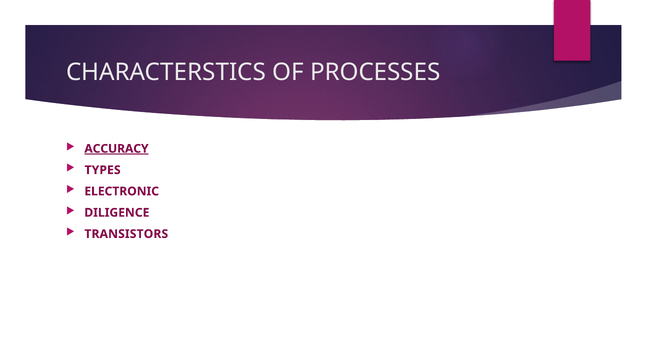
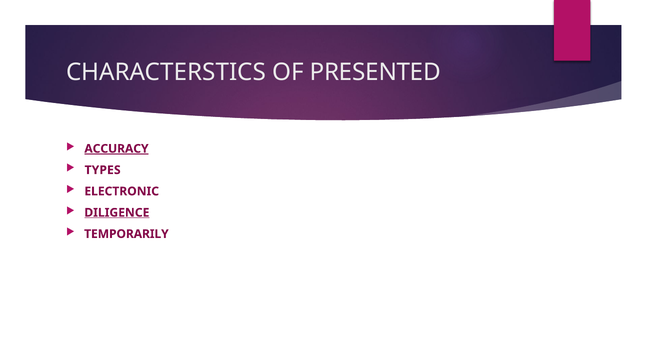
PROCESSES: PROCESSES -> PRESENTED
DILIGENCE underline: none -> present
TRANSISTORS: TRANSISTORS -> TEMPORARILY
